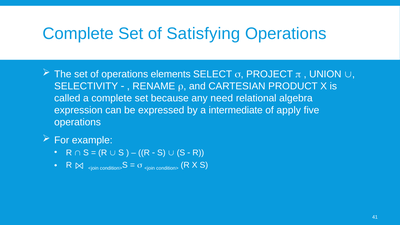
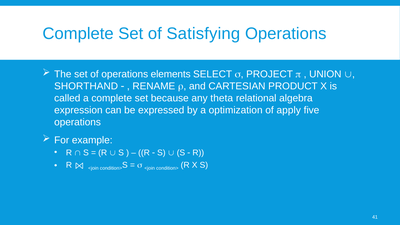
SELECTIVITY: SELECTIVITY -> SHORTHAND
need: need -> theta
intermediate: intermediate -> optimization
